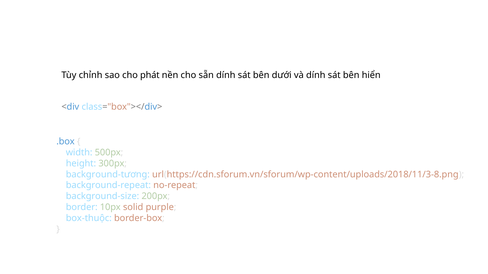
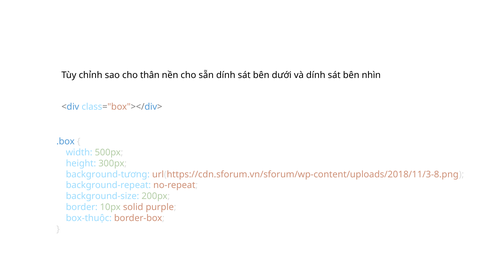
phát: phát -> thân
hiển: hiển -> nhìn
